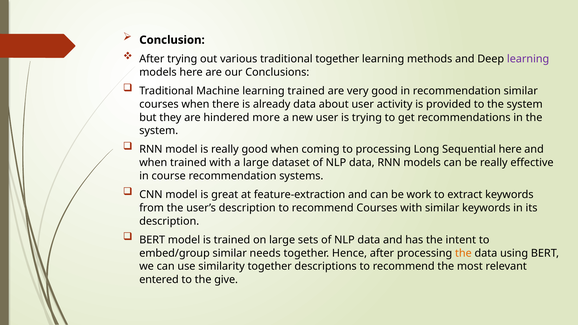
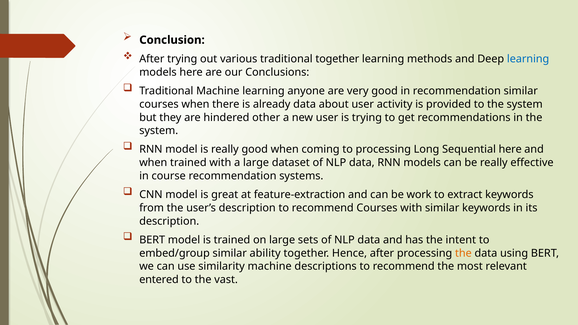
learning at (528, 59) colour: purple -> blue
learning trained: trained -> anyone
more: more -> other
needs: needs -> ability
similarity together: together -> machine
give: give -> vast
